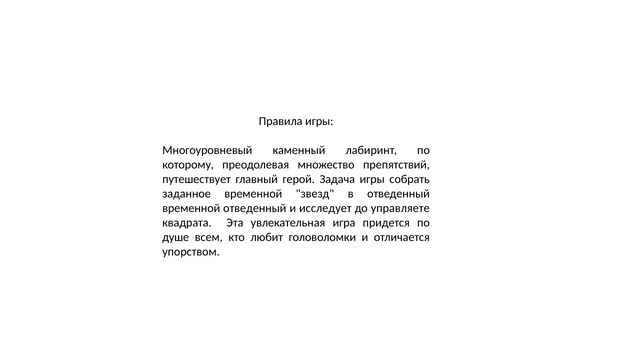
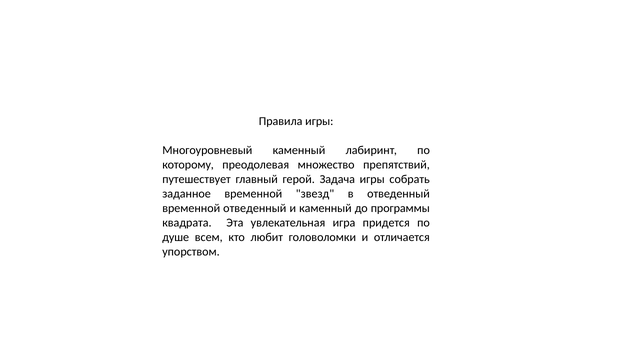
и исследует: исследует -> каменный
управляете: управляете -> программы
